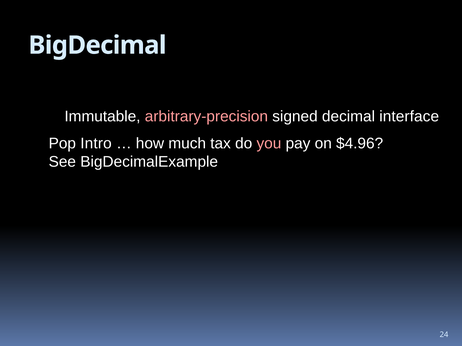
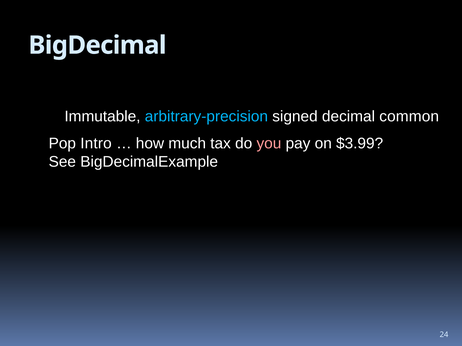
arbitrary-precision colour: pink -> light blue
interface: interface -> common
$4.96: $4.96 -> $3.99
